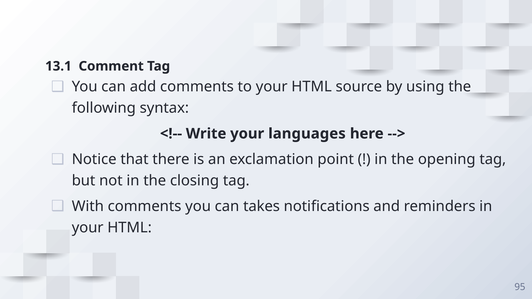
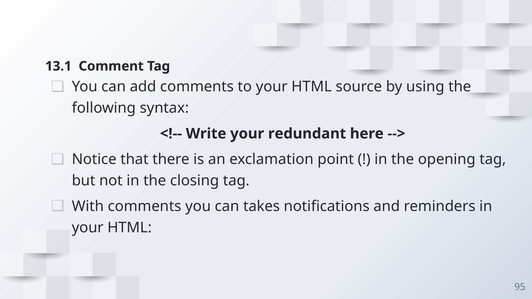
languages: languages -> redundant
